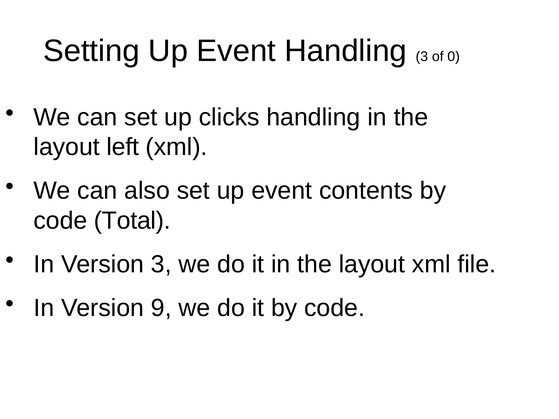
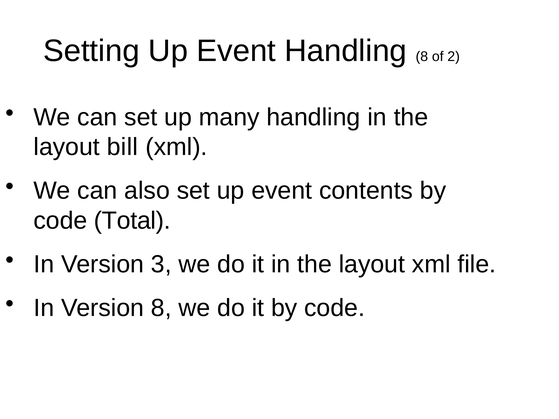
Handling 3: 3 -> 8
0: 0 -> 2
clicks: clicks -> many
left: left -> bill
Version 9: 9 -> 8
